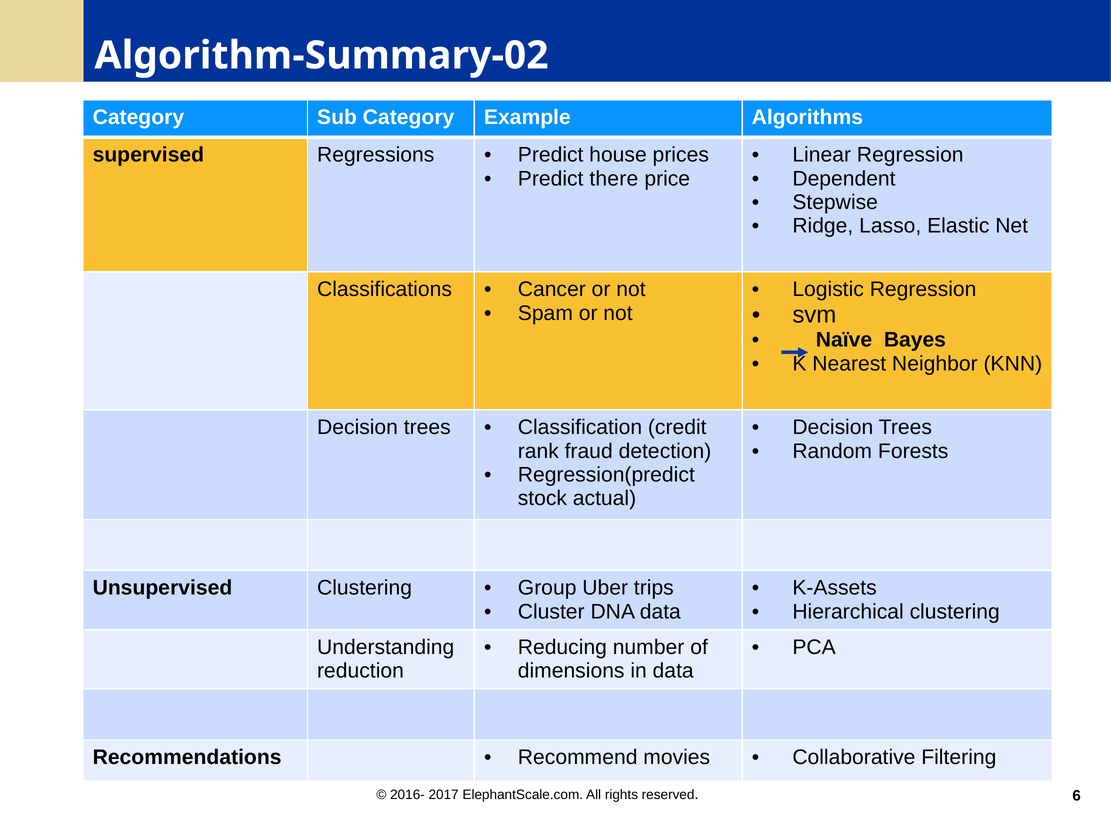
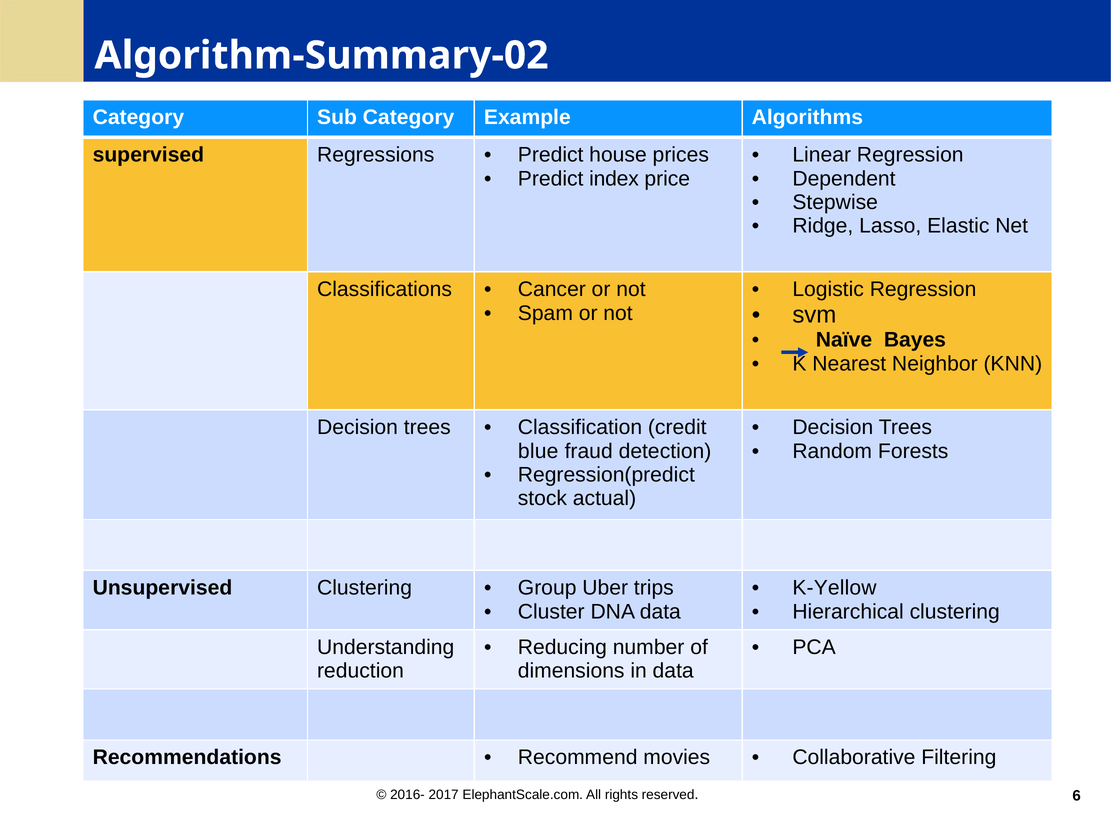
there: there -> index
rank: rank -> blue
K-Assets: K-Assets -> K-Yellow
